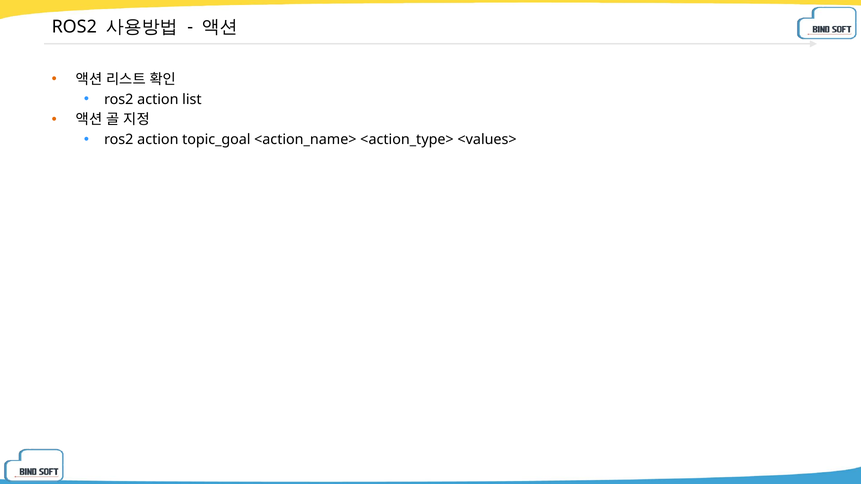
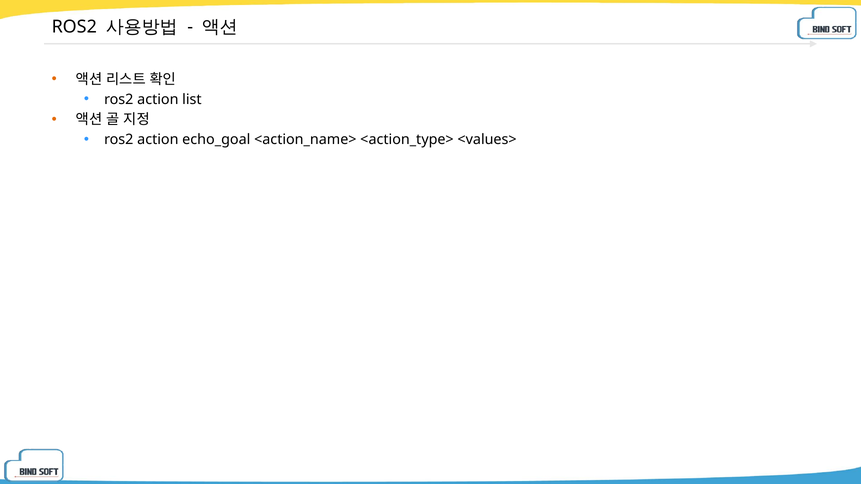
topic_goal: topic_goal -> echo_goal
